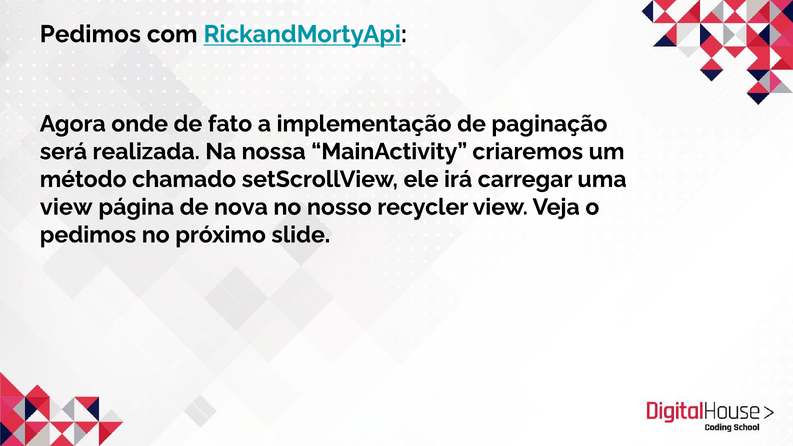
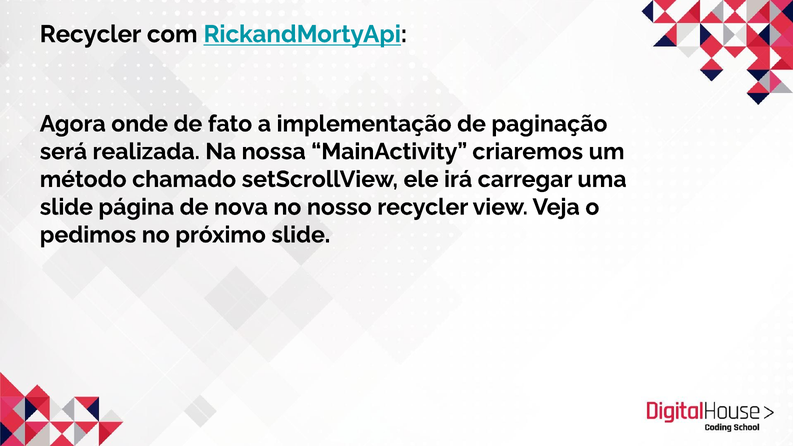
Pedimos at (90, 34): Pedimos -> Recycler
view at (66, 207): view -> slide
